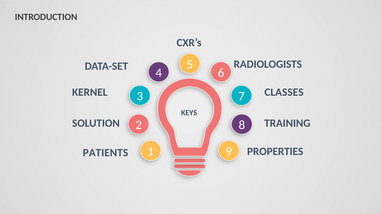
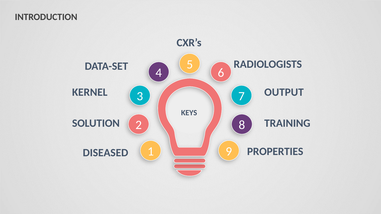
CLASSES: CLASSES -> OUTPUT
PATIENTS: PATIENTS -> DISEASED
